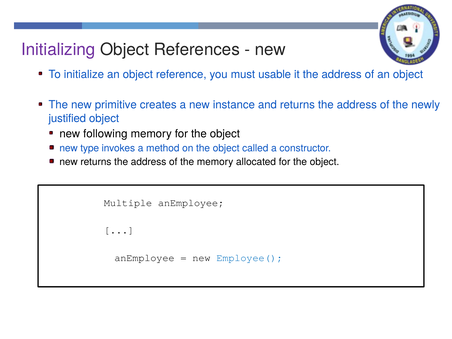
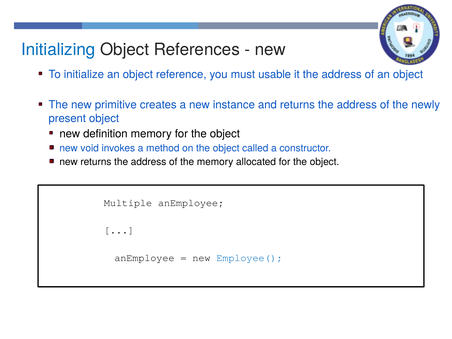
Initializing colour: purple -> blue
justified: justified -> present
following: following -> definition
type: type -> void
